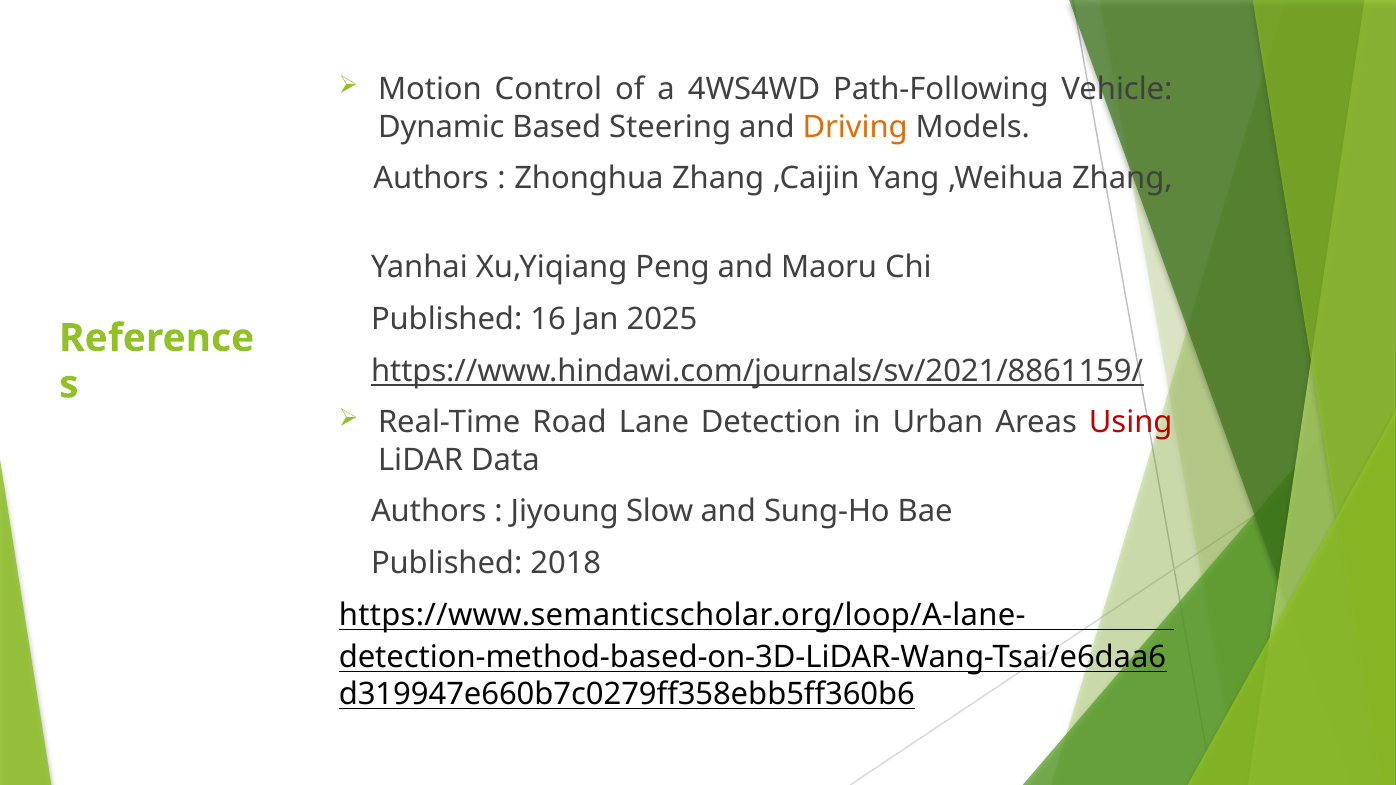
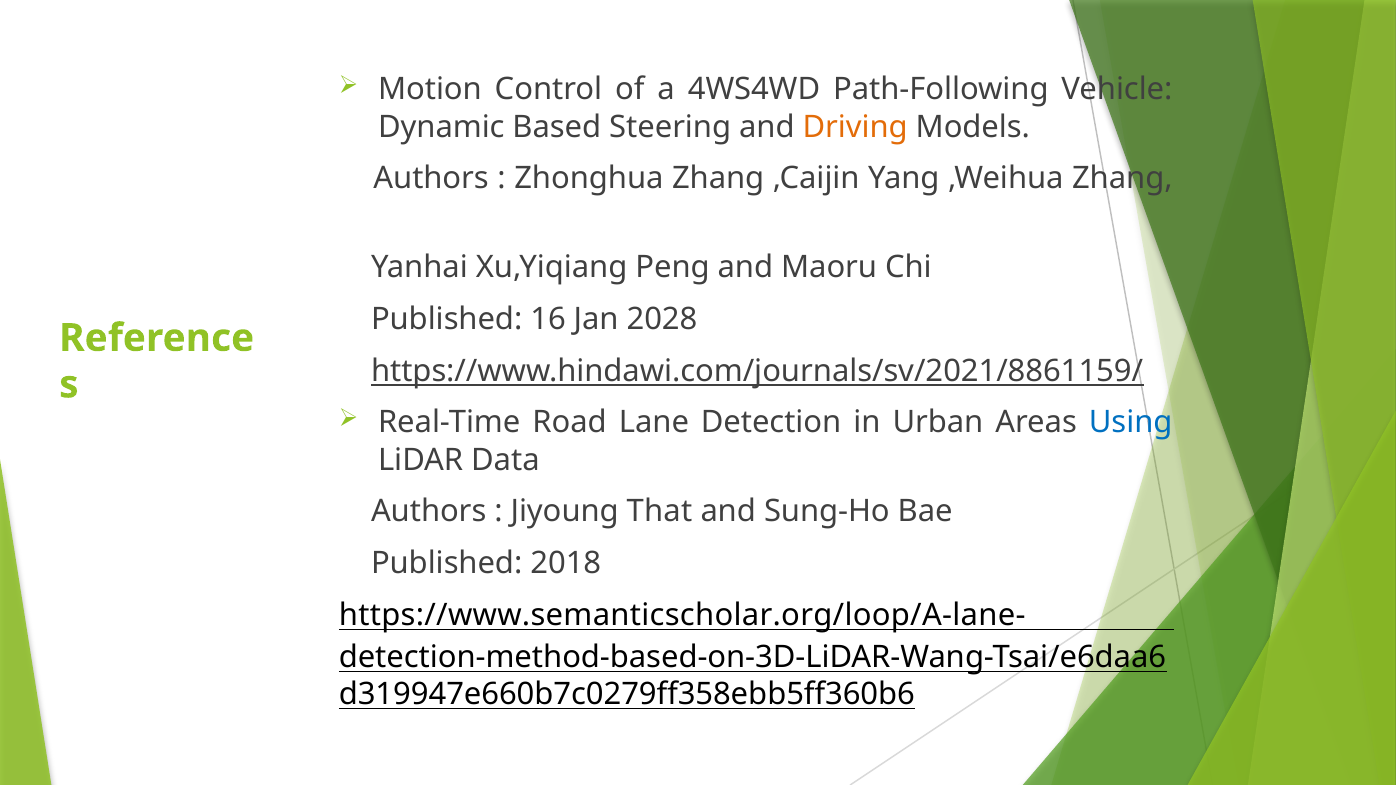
2025: 2025 -> 2028
Using colour: red -> blue
Slow: Slow -> That
